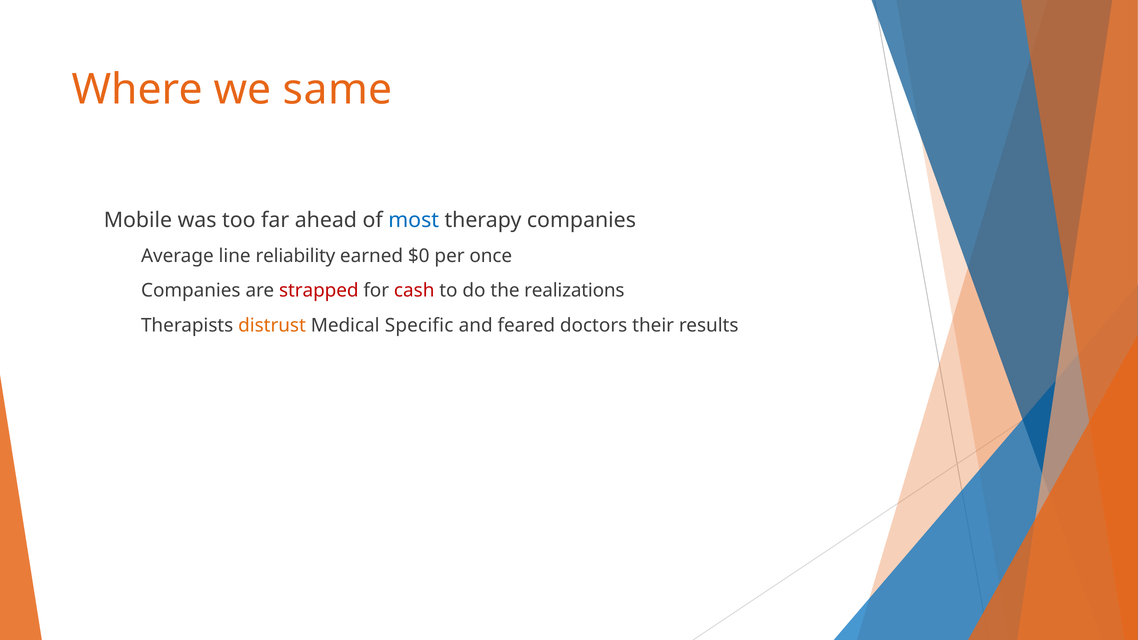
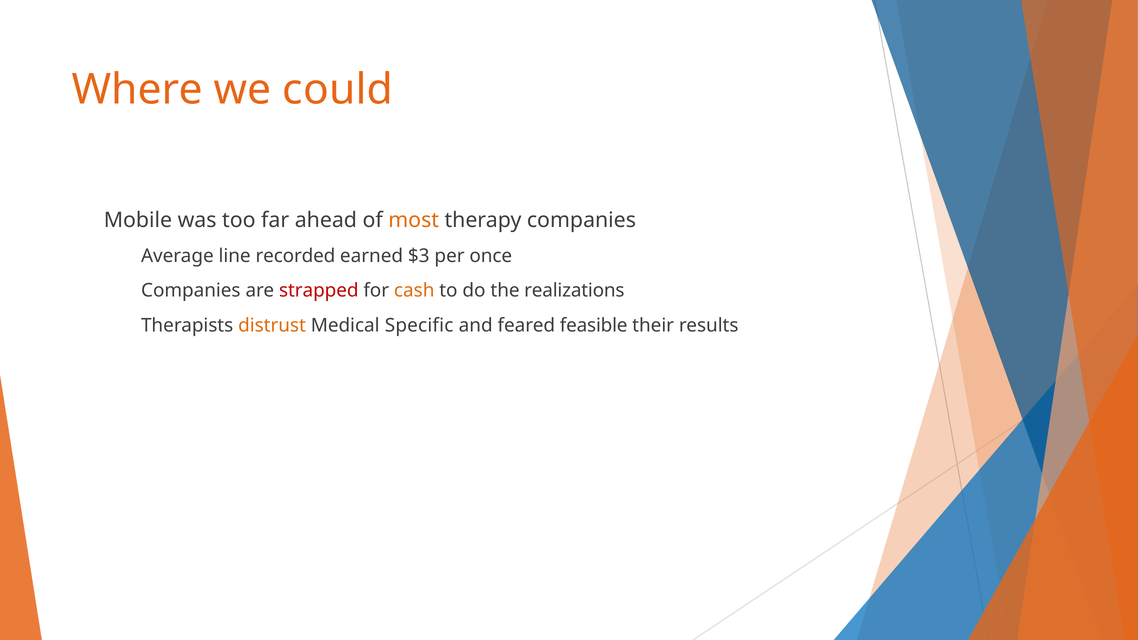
same: same -> could
most colour: blue -> orange
reliability: reliability -> recorded
$0: $0 -> $3
cash colour: red -> orange
doctors: doctors -> feasible
